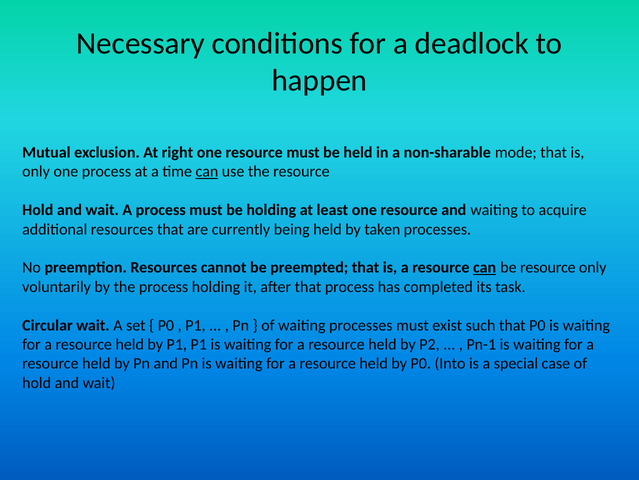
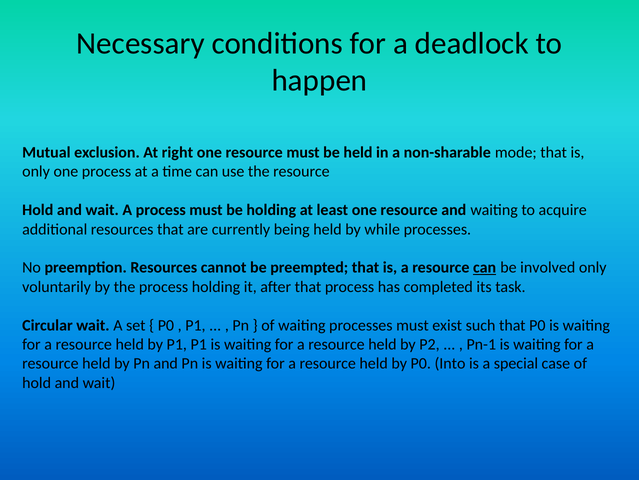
can at (207, 171) underline: present -> none
taken: taken -> while
be resource: resource -> involved
